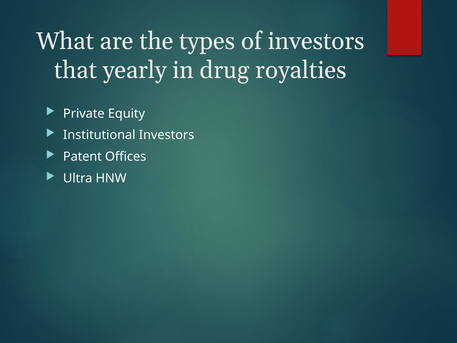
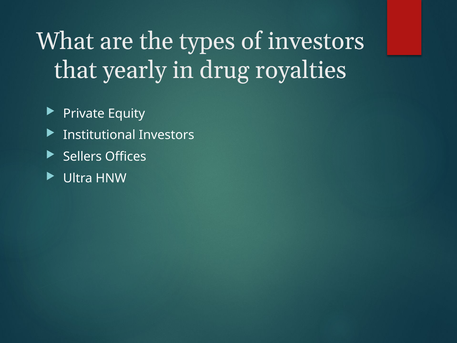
Patent: Patent -> Sellers
